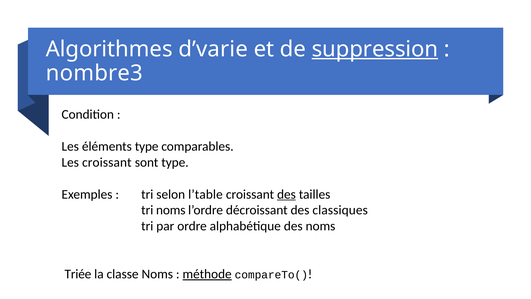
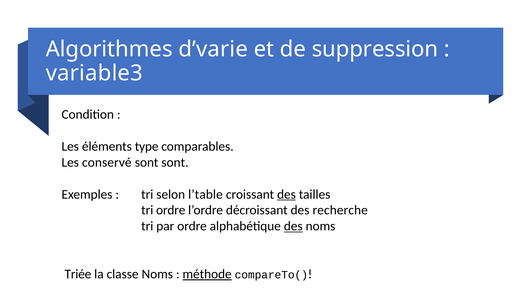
suppression underline: present -> none
nombre3: nombre3 -> variable3
Les croissant: croissant -> conservé
sont type: type -> sont
tri noms: noms -> ordre
classiques: classiques -> recherche
des at (293, 226) underline: none -> present
